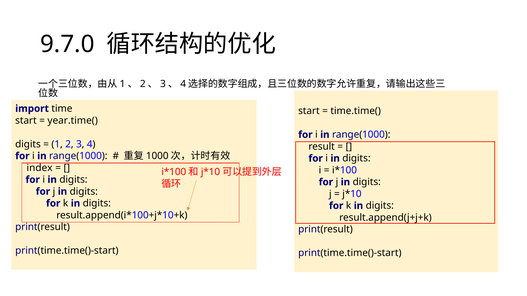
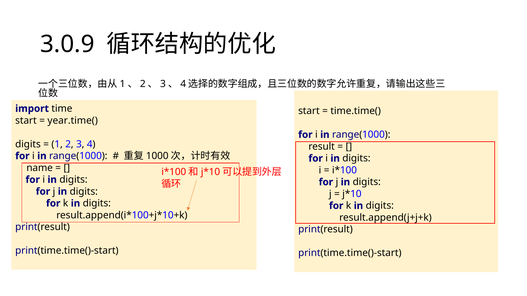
9.7.0: 9.7.0 -> 3.0.9
index: index -> name
